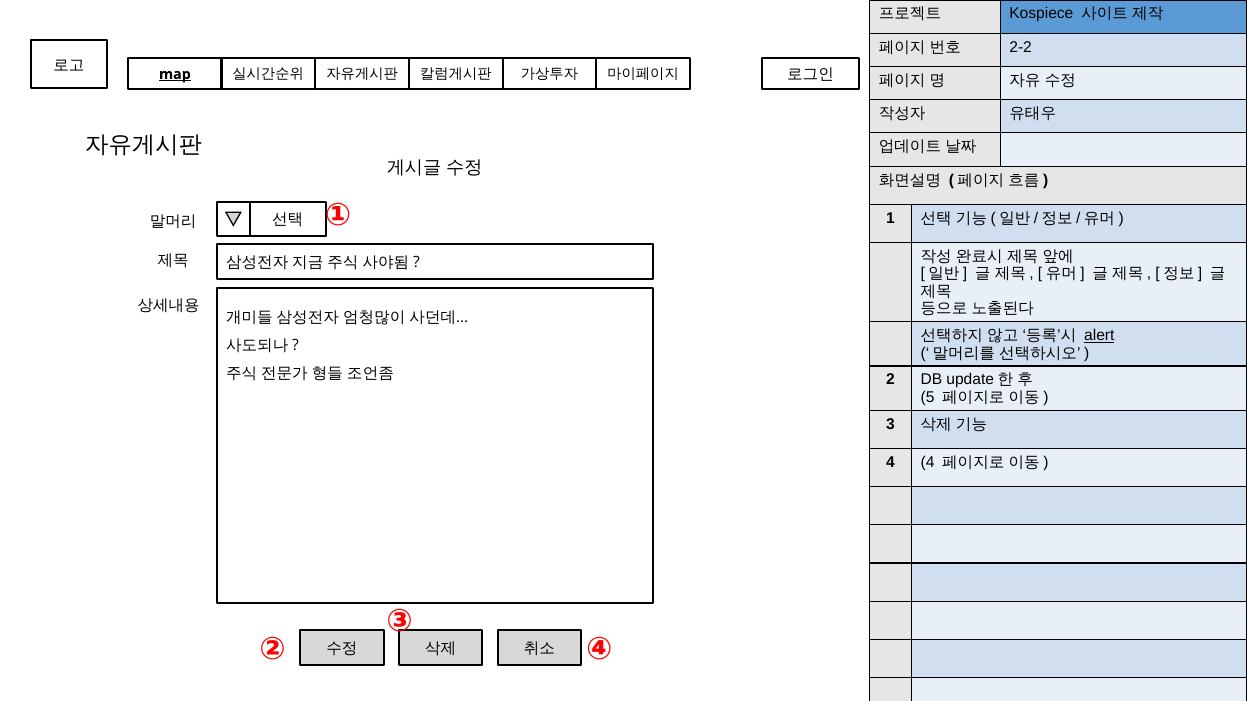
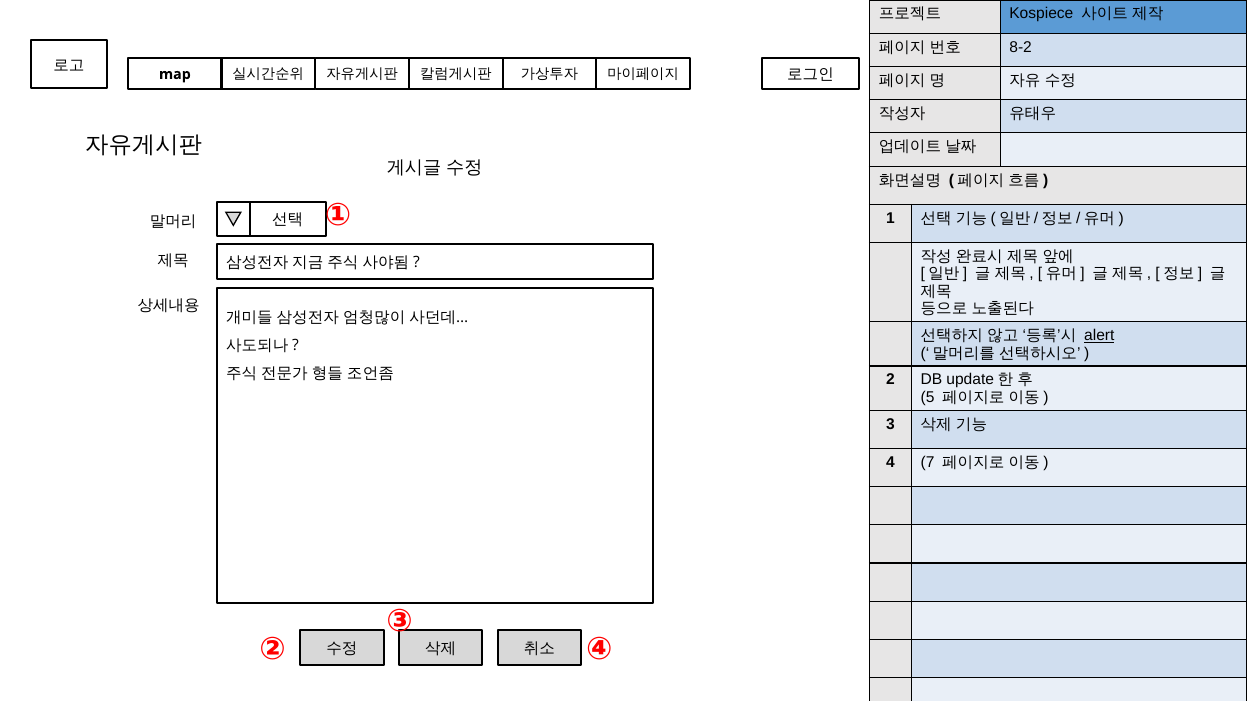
2-2: 2-2 -> 8-2
map underline: present -> none
4 4: 4 -> 7
